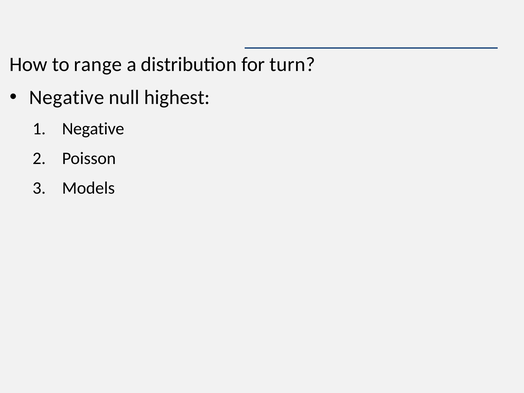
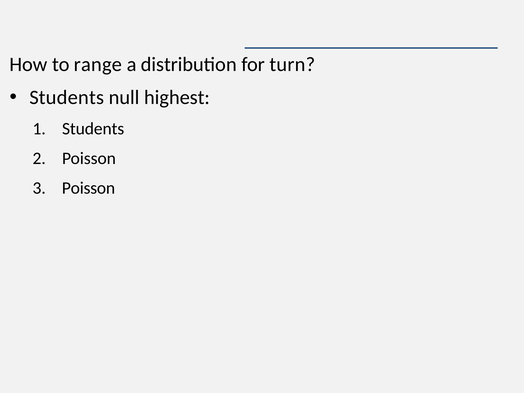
Negative at (67, 98): Negative -> Students
Negative at (93, 129): Negative -> Students
Models at (88, 188): Models -> Poisson
